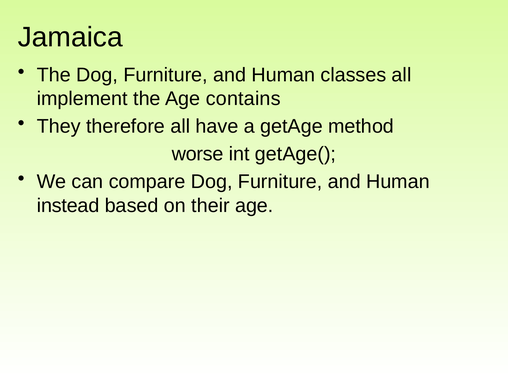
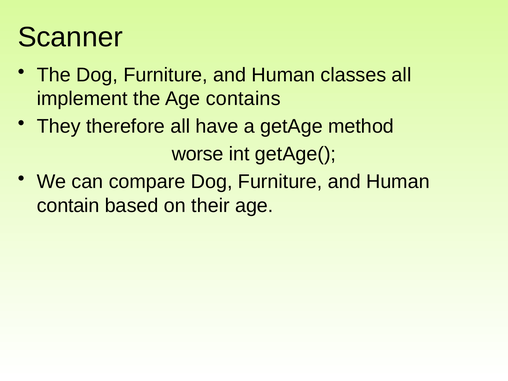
Jamaica: Jamaica -> Scanner
instead: instead -> contain
